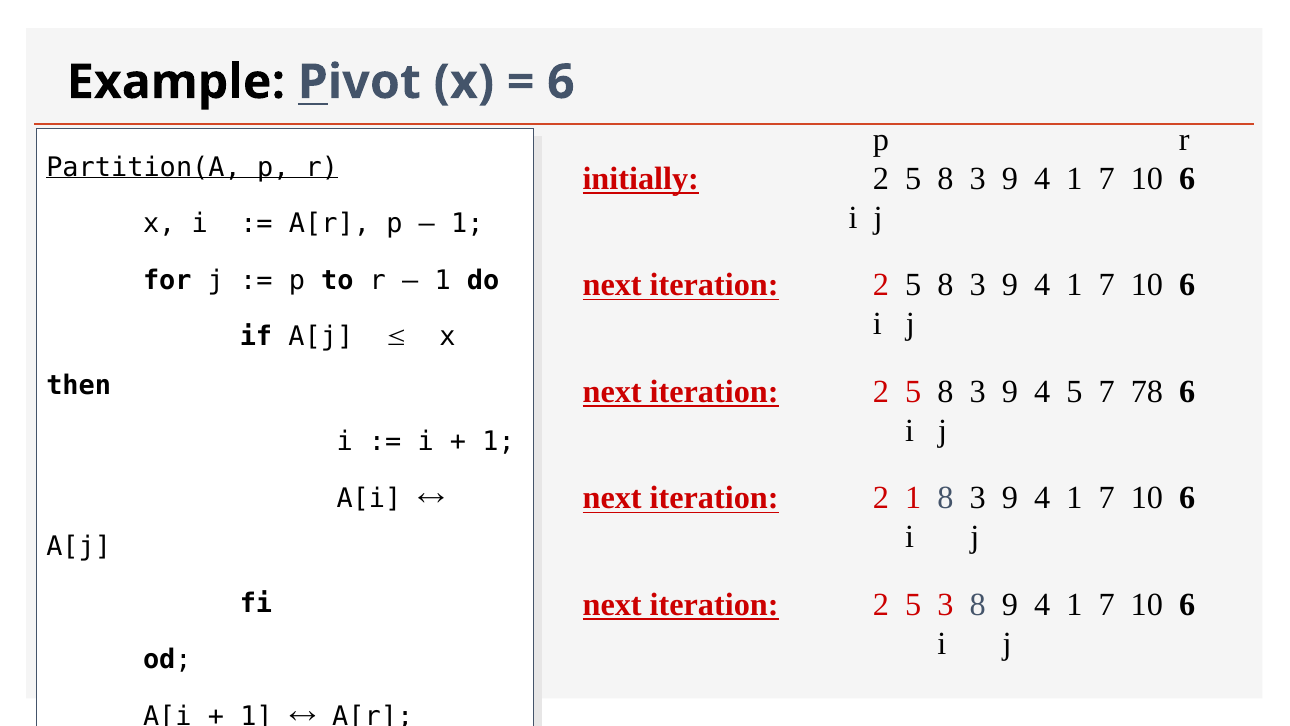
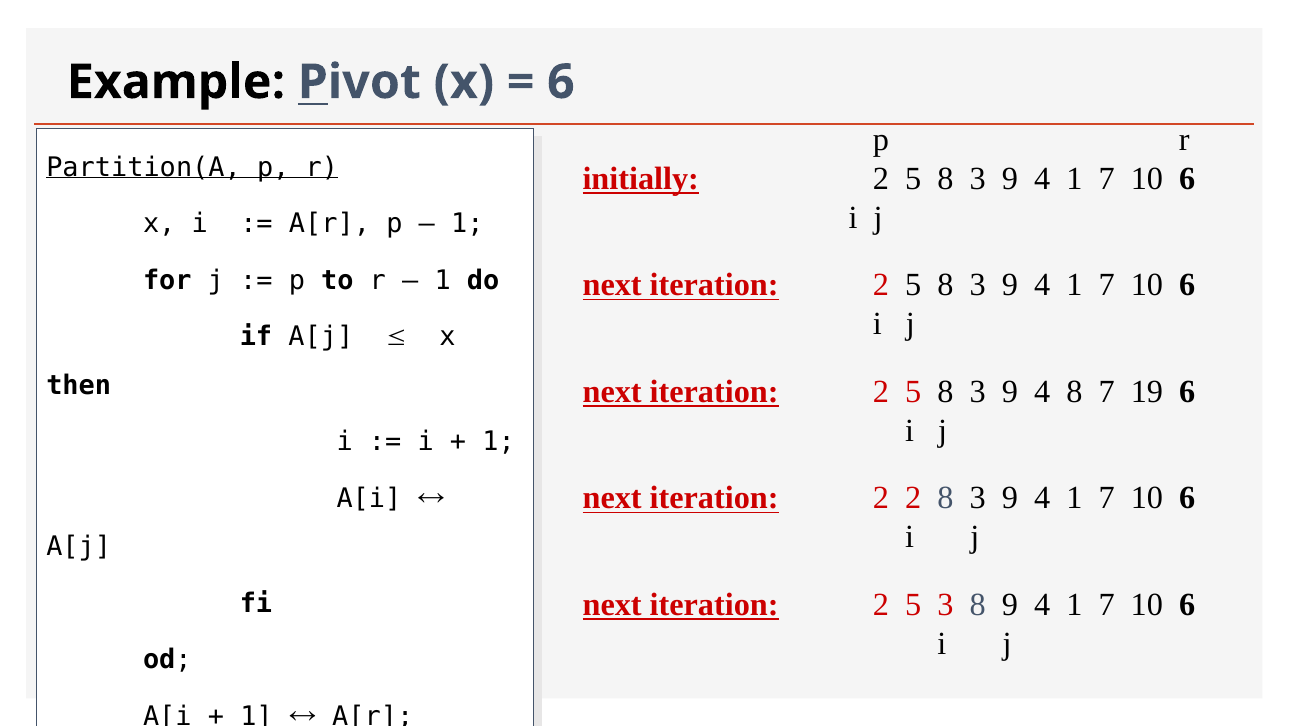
4 5: 5 -> 8
78: 78 -> 19
2 1: 1 -> 2
